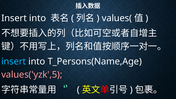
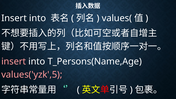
insert at (14, 61) colour: light blue -> pink
